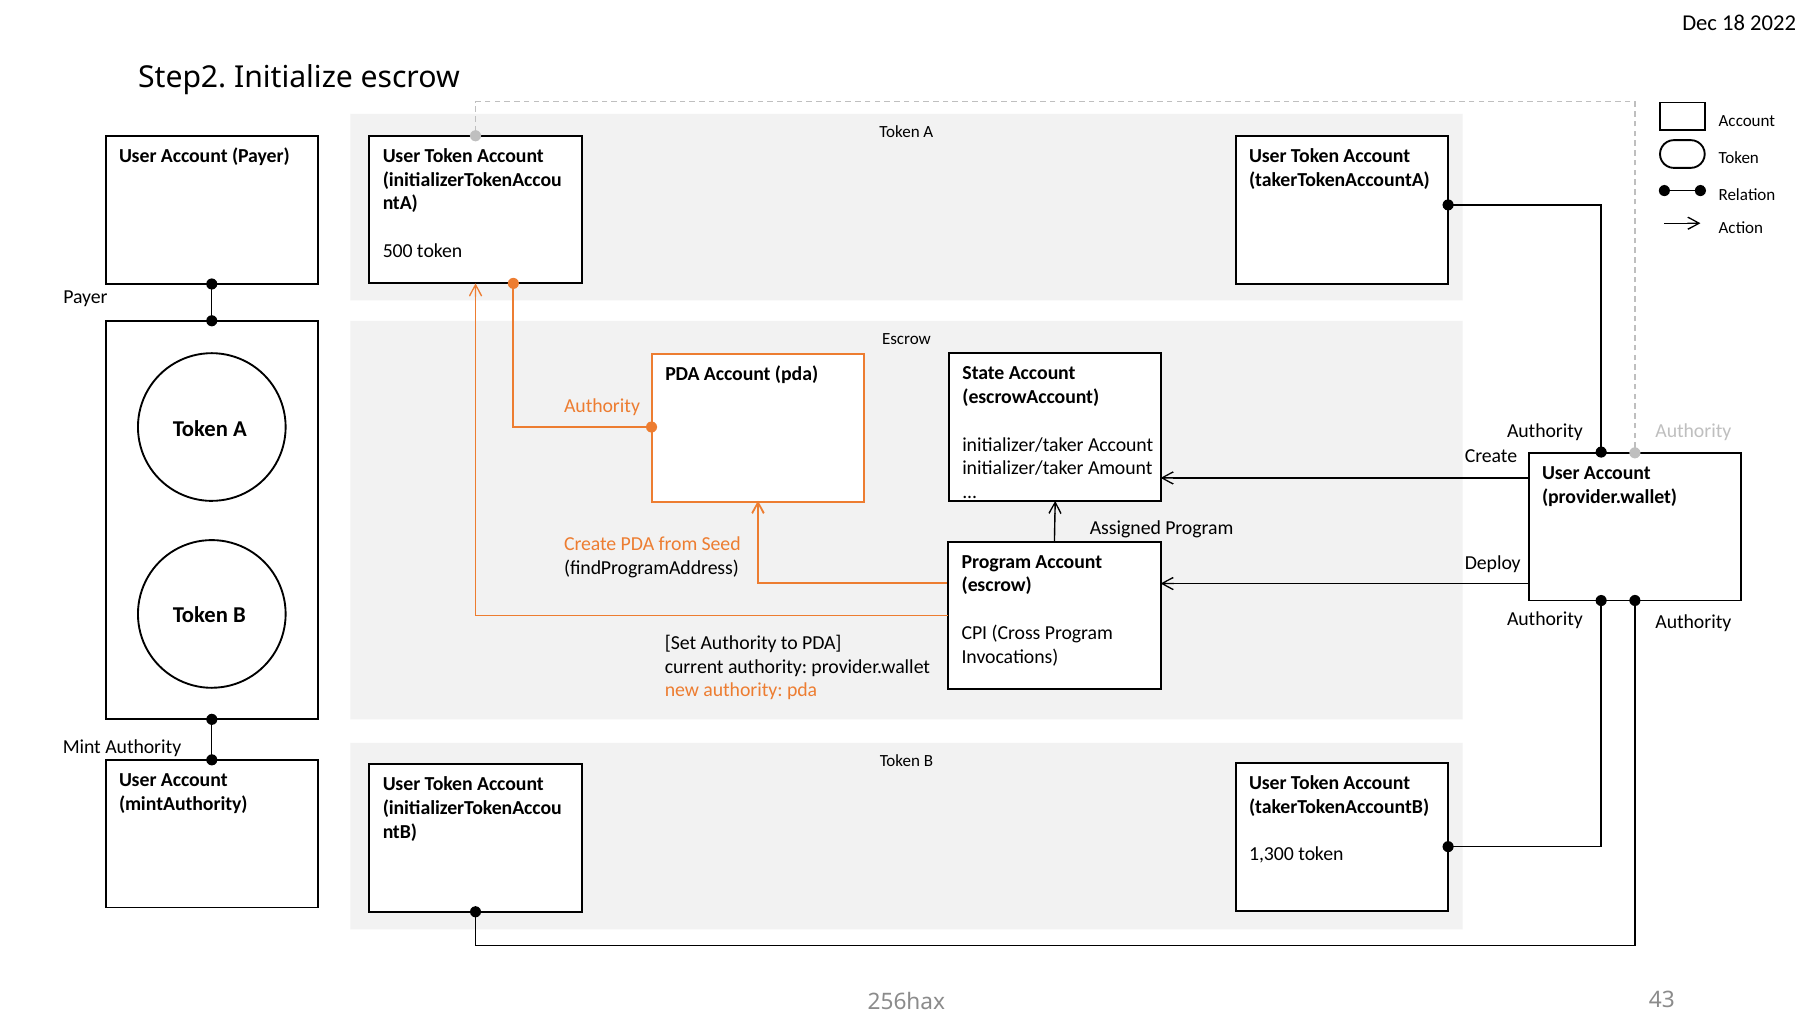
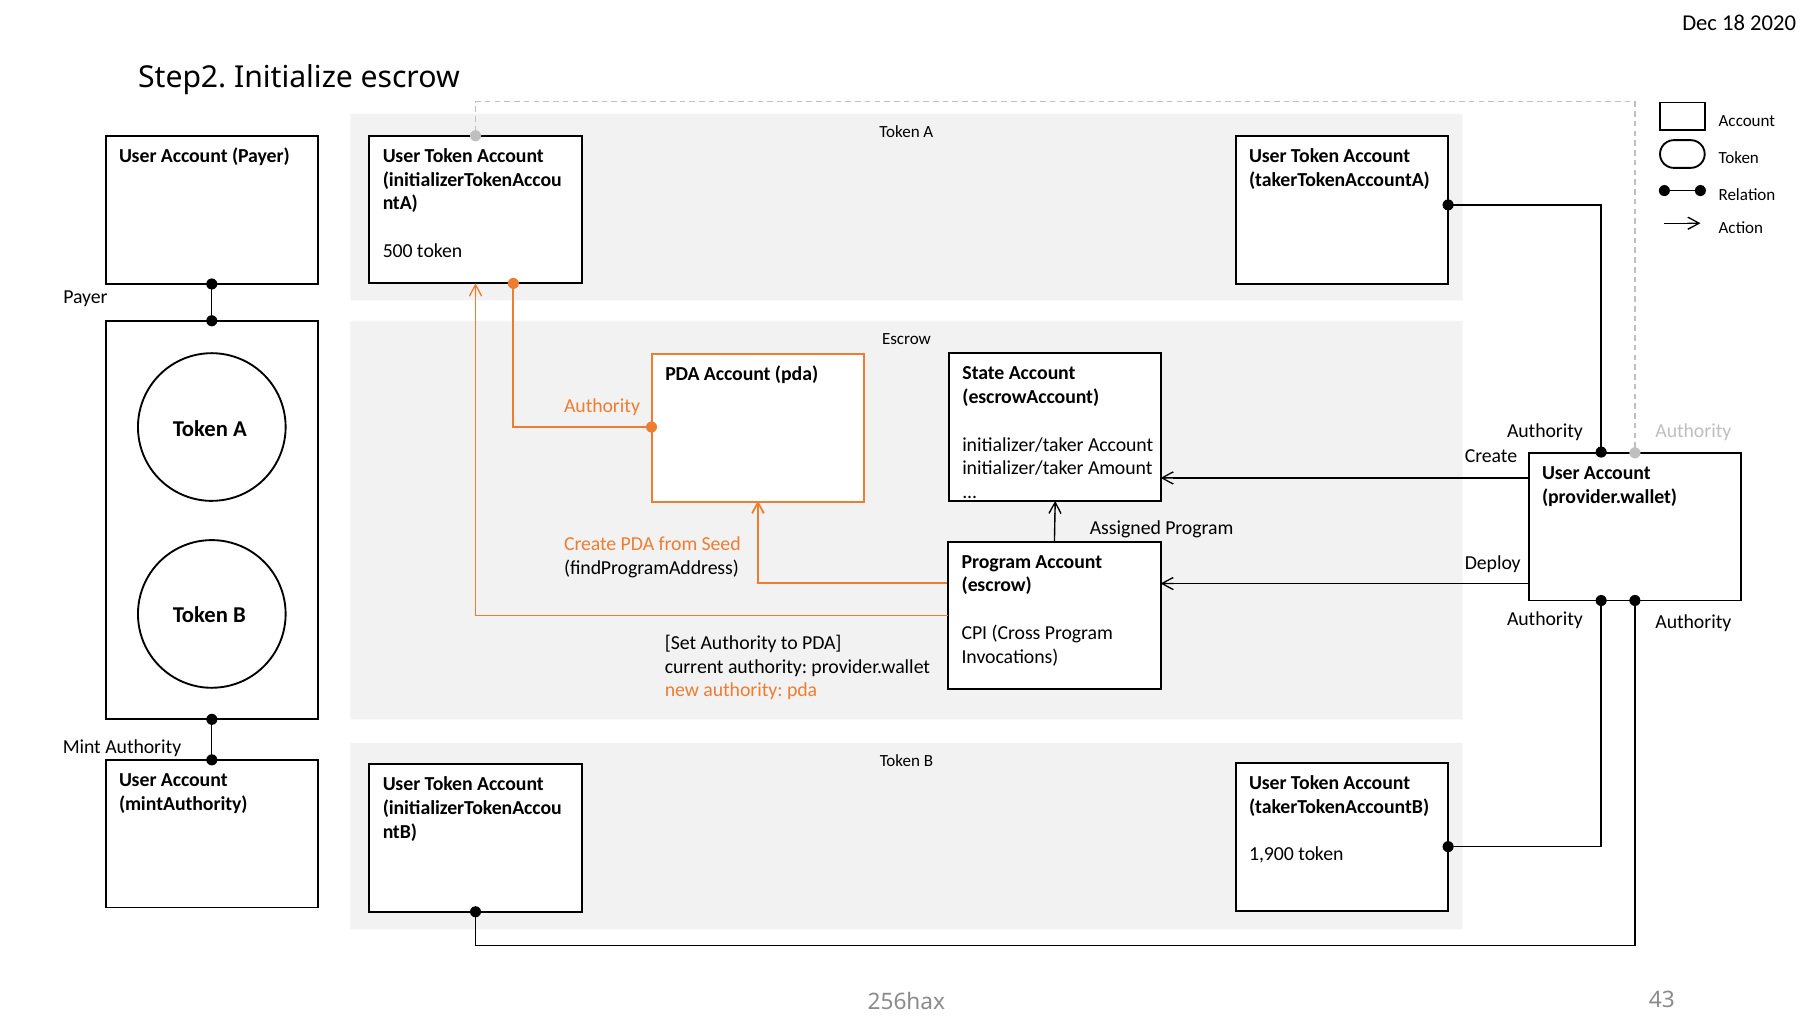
2022: 2022 -> 2020
1,300: 1,300 -> 1,900
